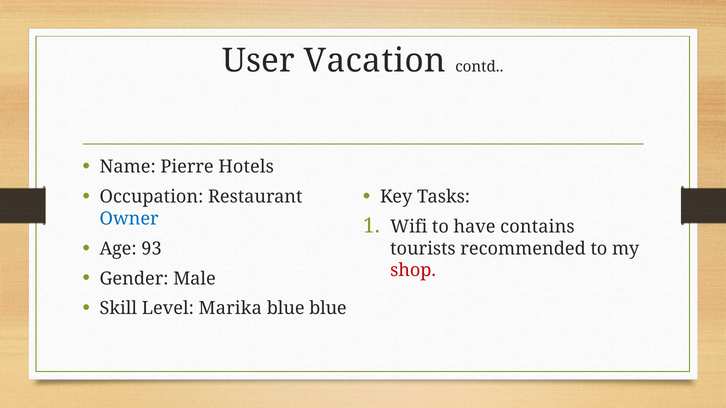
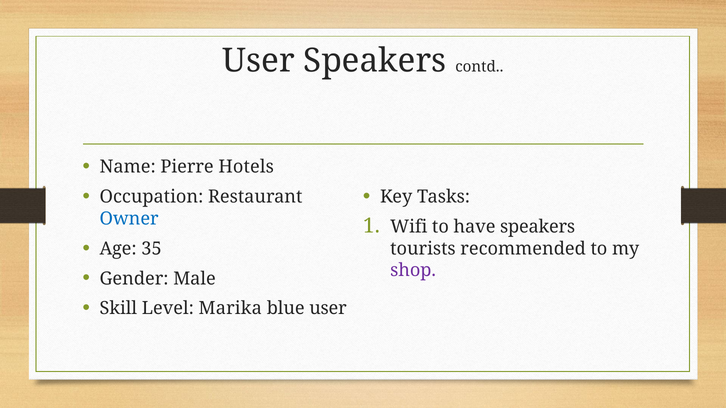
User Vacation: Vacation -> Speakers
have contains: contains -> speakers
93: 93 -> 35
shop colour: red -> purple
blue blue: blue -> user
